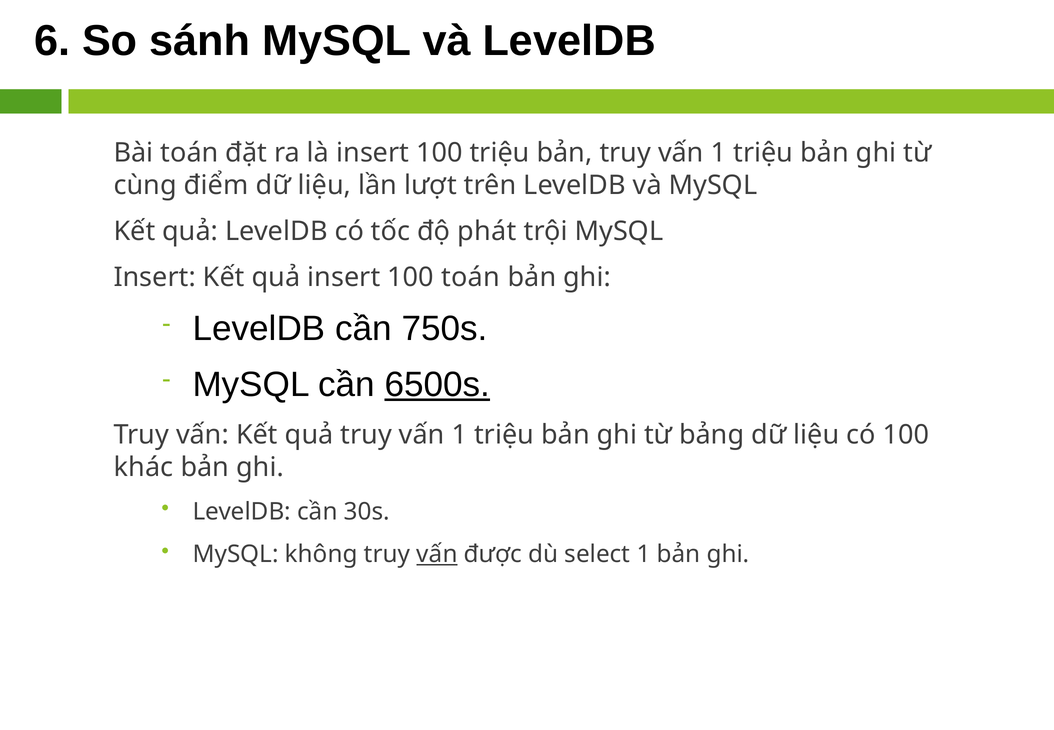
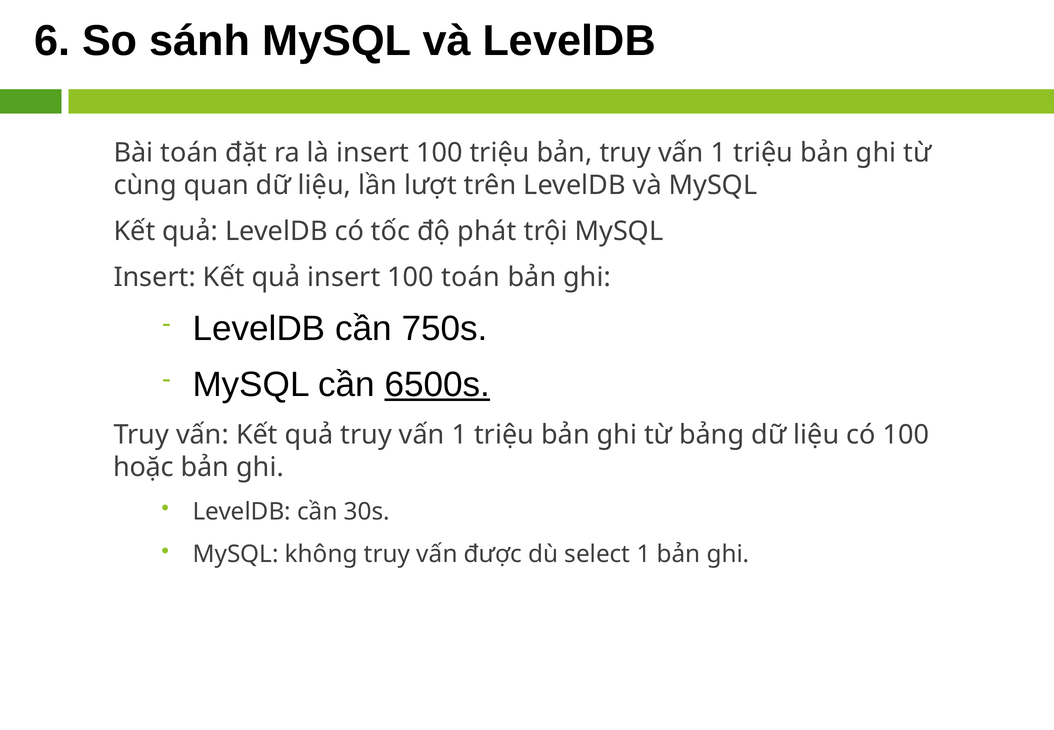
điểm: điểm -> quan
khác: khác -> hoặc
vấn at (437, 554) underline: present -> none
